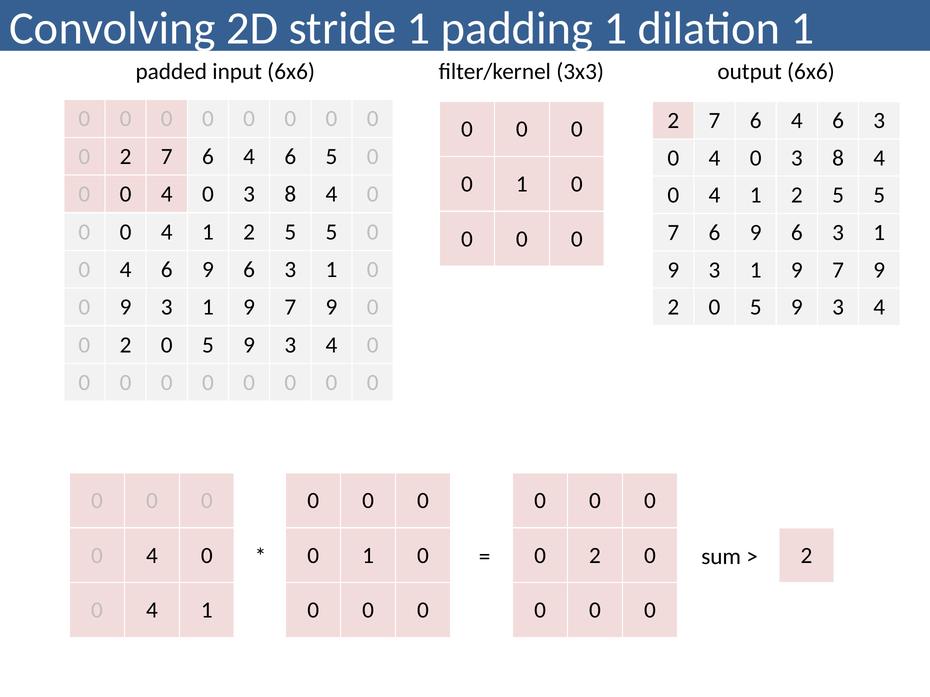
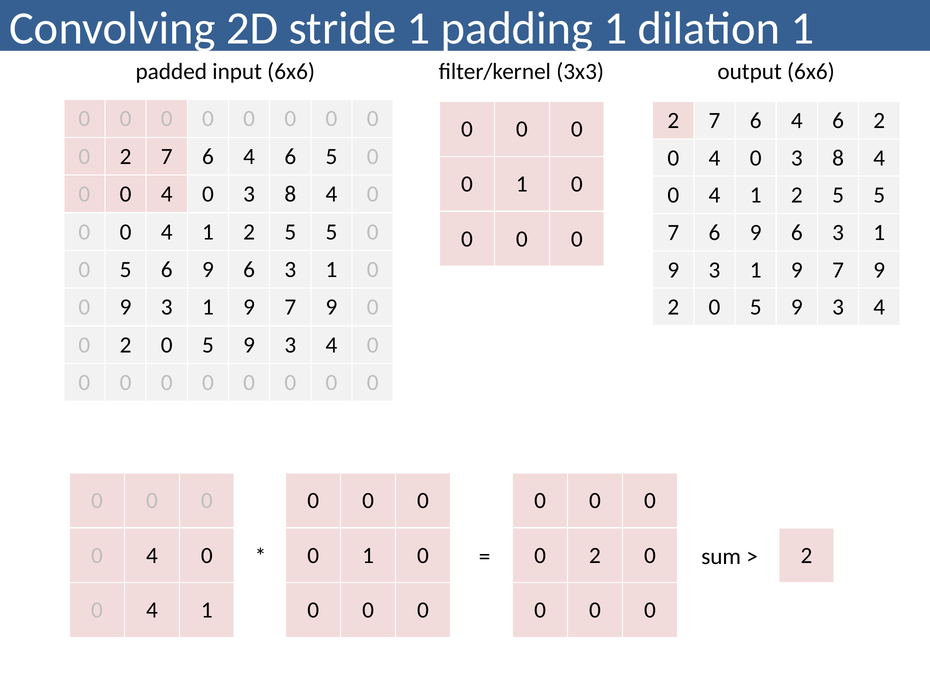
4 6 3: 3 -> 2
4 at (126, 270): 4 -> 5
